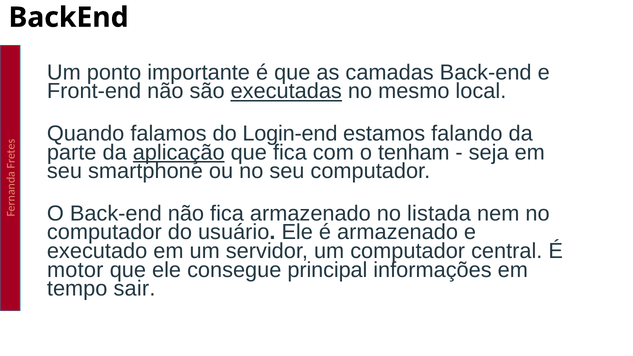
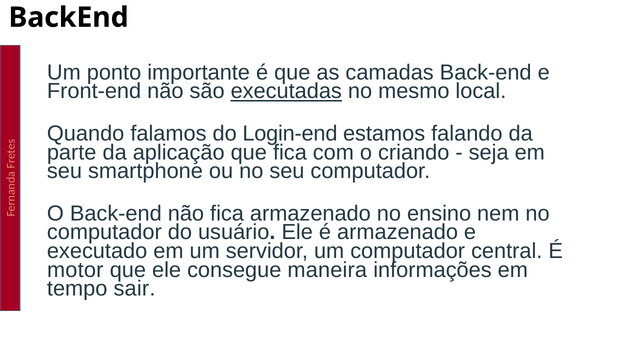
aplicação underline: present -> none
tenham: tenham -> criando
listada: listada -> ensino
principal: principal -> maneira
